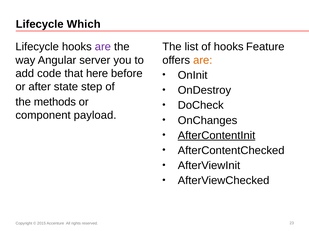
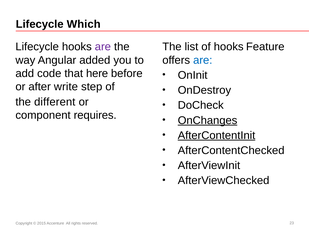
server: server -> added
are at (203, 60) colour: orange -> blue
state: state -> write
methods: methods -> different
payload: payload -> requires
OnChanges underline: none -> present
